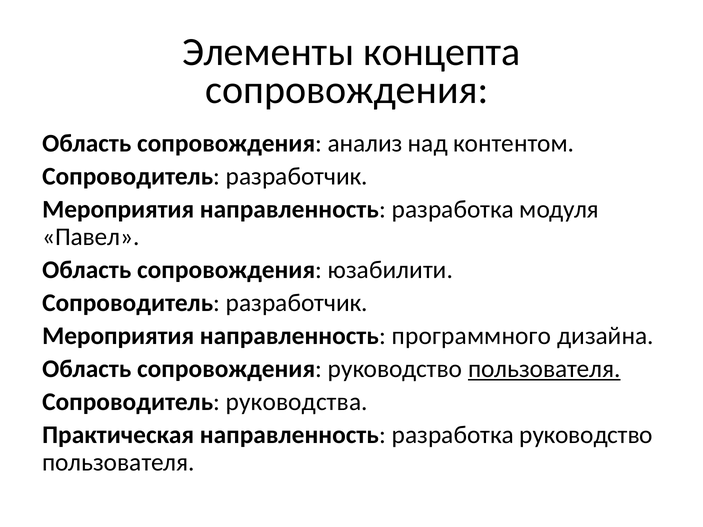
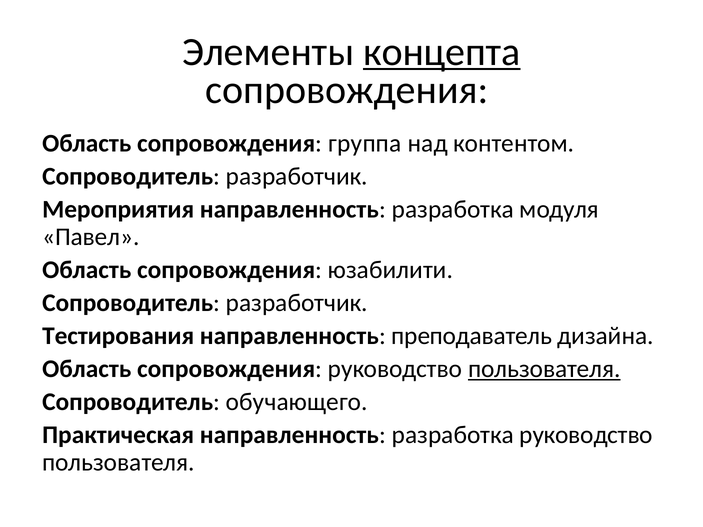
концепта underline: none -> present
анализ: анализ -> группа
Мероприятия at (118, 336): Мероприятия -> Тестирования
программного: программного -> преподаватель
руководства: руководства -> обучающего
